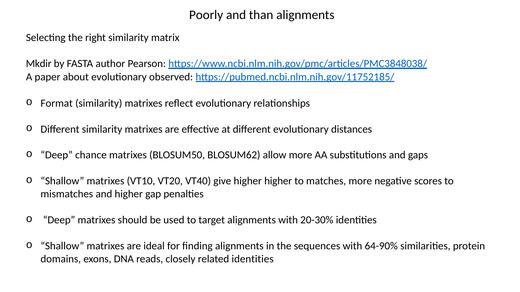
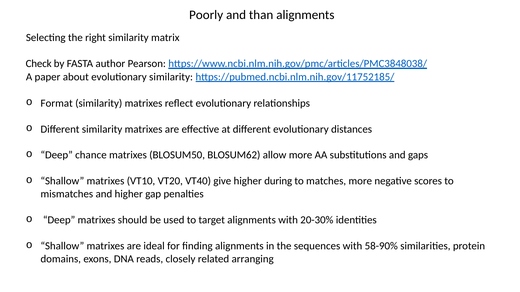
Mkdir: Mkdir -> Check
evolutionary observed: observed -> similarity
higher higher: higher -> during
64-90%: 64-90% -> 58-90%
related identities: identities -> arranging
